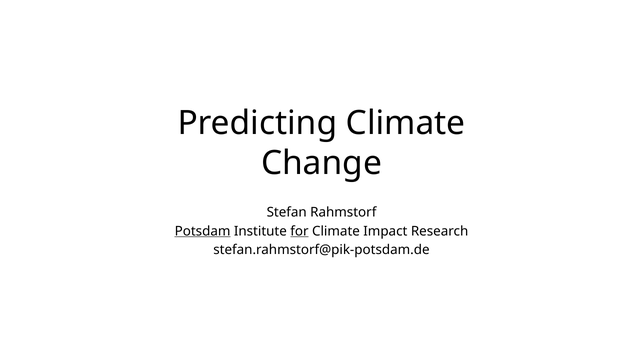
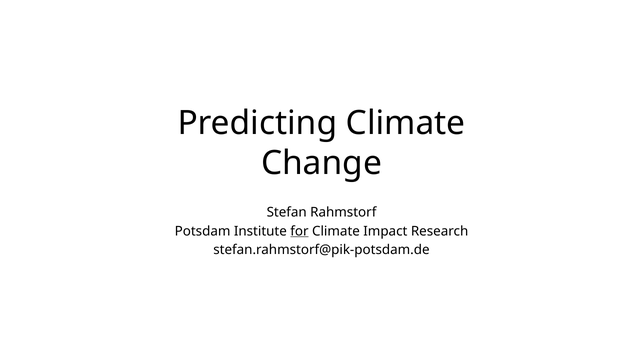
Potsdam underline: present -> none
